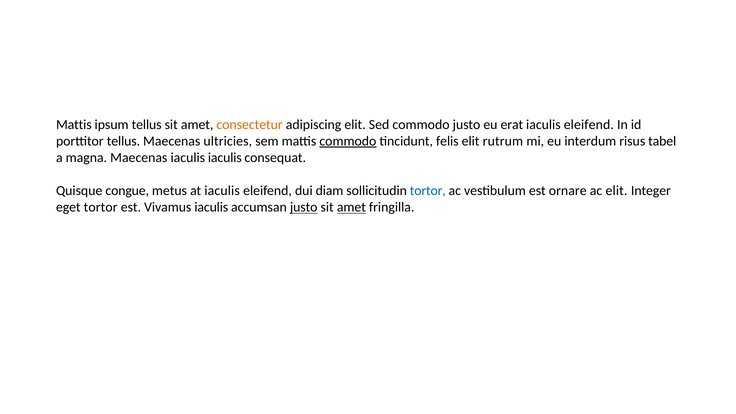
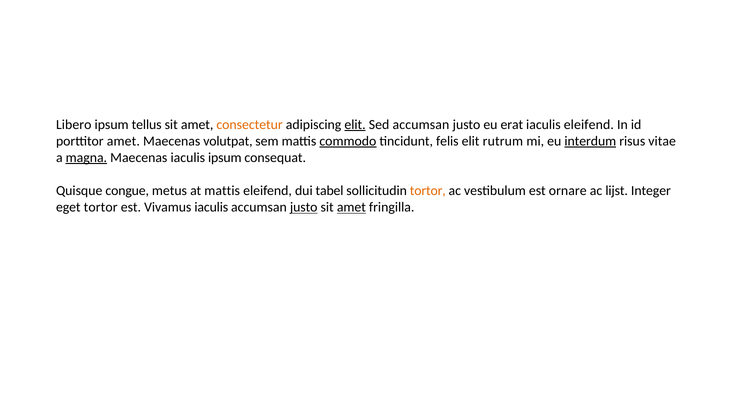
Mattis at (74, 124): Mattis -> Libero
elit at (355, 124) underline: none -> present
Sed commodo: commodo -> accumsan
porttitor tellus: tellus -> amet
ultricies: ultricies -> volutpat
interdum underline: none -> present
tabel: tabel -> vitae
magna underline: none -> present
iaculis iaculis: iaculis -> ipsum
at iaculis: iaculis -> mattis
diam: diam -> tabel
tortor at (428, 191) colour: blue -> orange
ac elit: elit -> lijst
